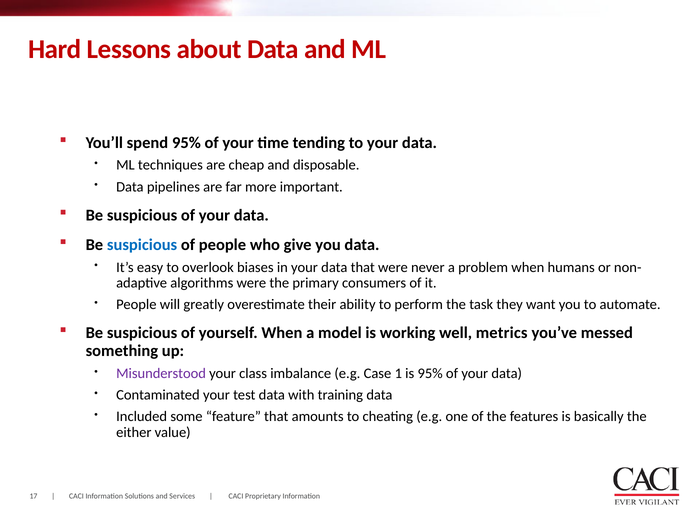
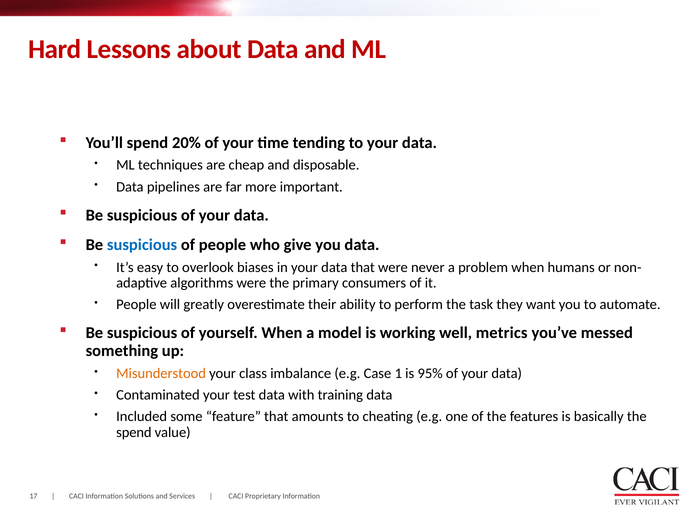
spend 95%: 95% -> 20%
Misunderstood colour: purple -> orange
either at (134, 433): either -> spend
